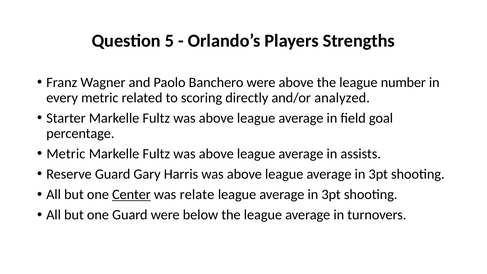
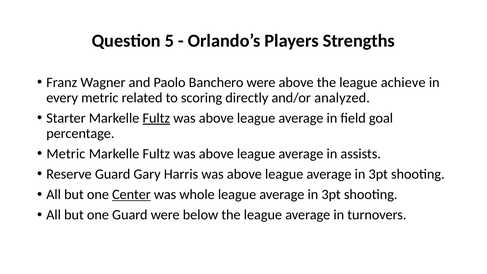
number: number -> achieve
Fultz at (156, 118) underline: none -> present
relate: relate -> whole
